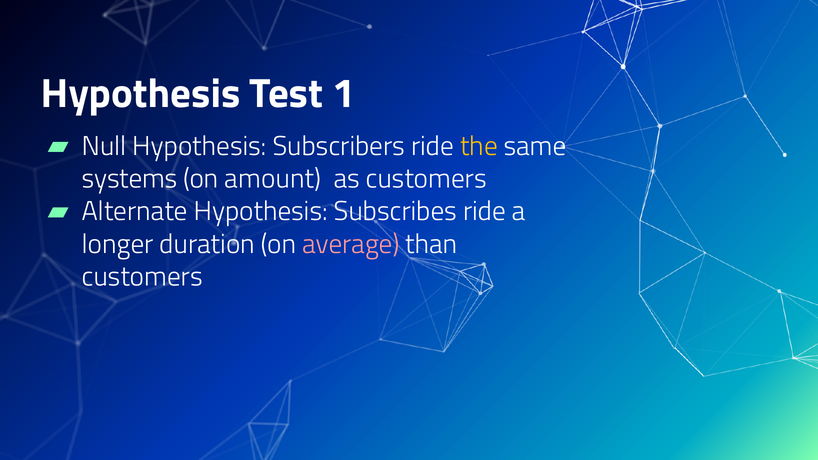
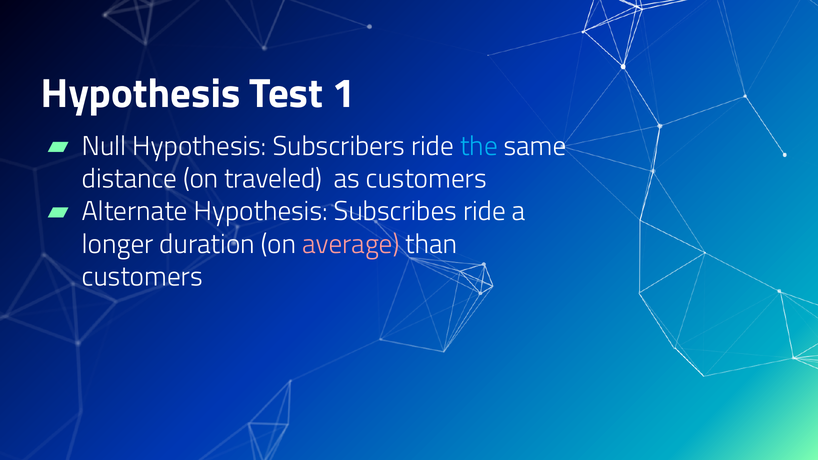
the colour: yellow -> light blue
systems: systems -> distance
amount: amount -> traveled
